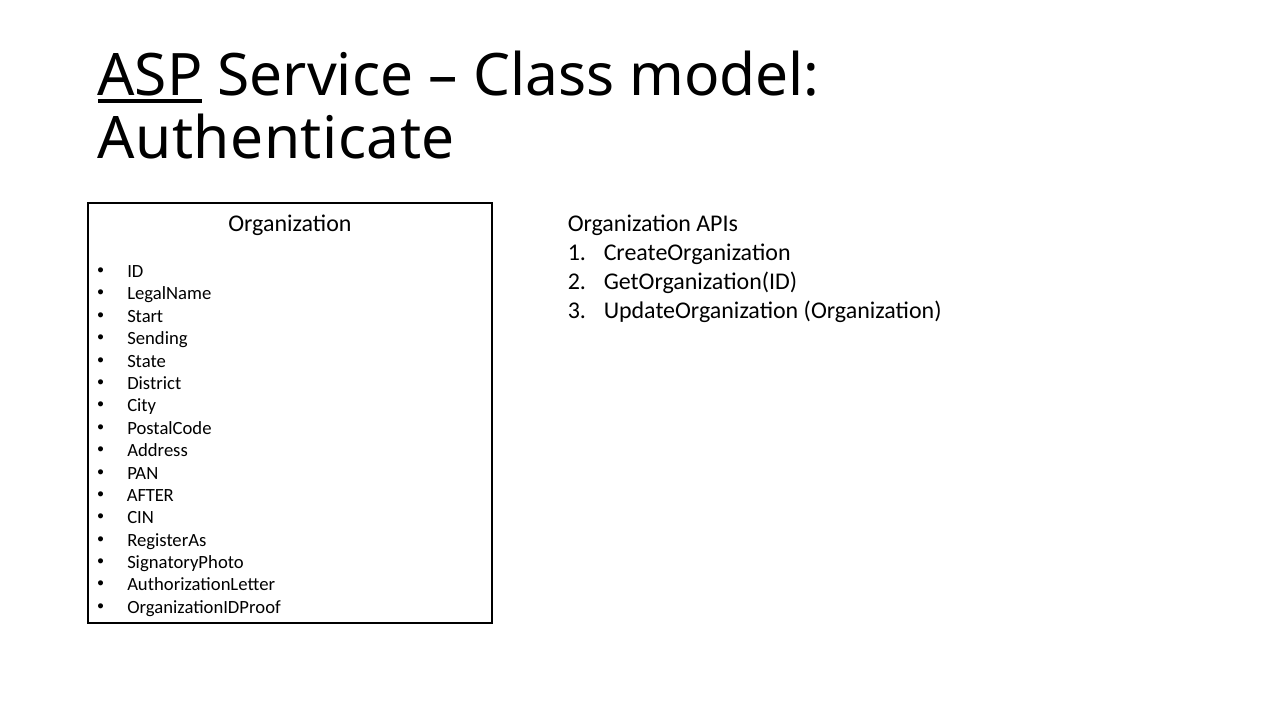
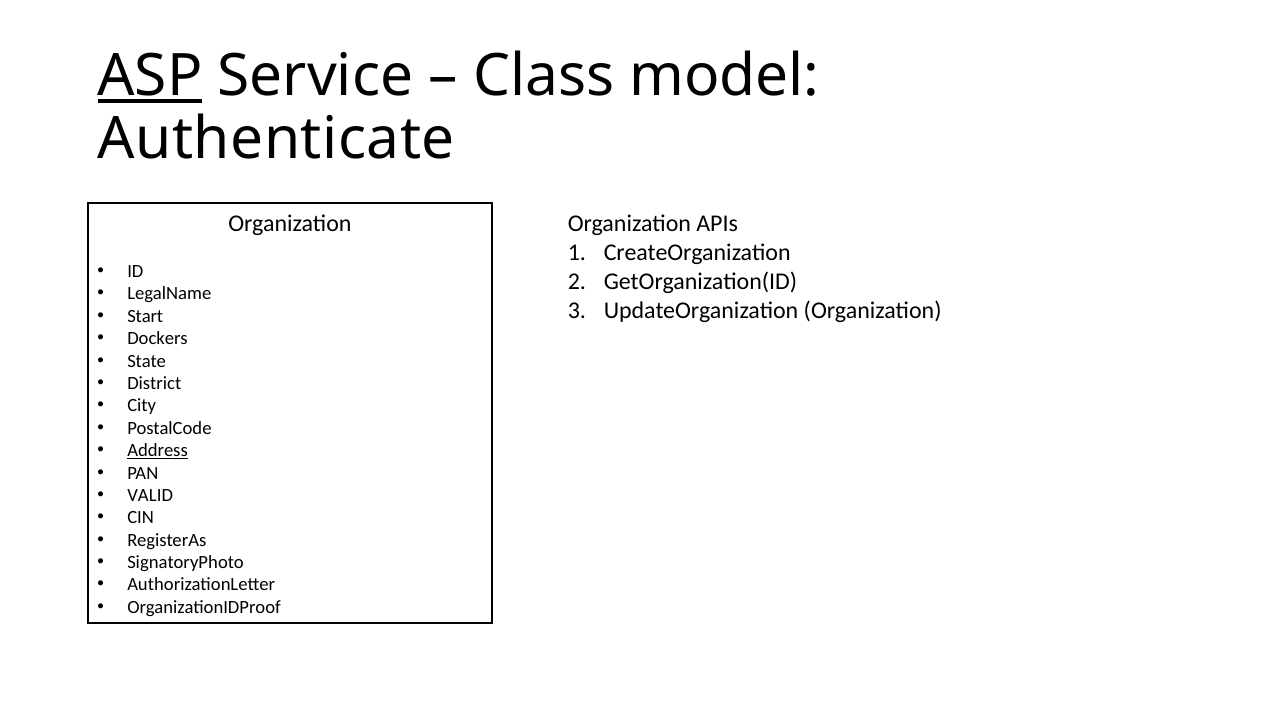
Sending: Sending -> Dockers
Address underline: none -> present
AFTER: AFTER -> VALID
